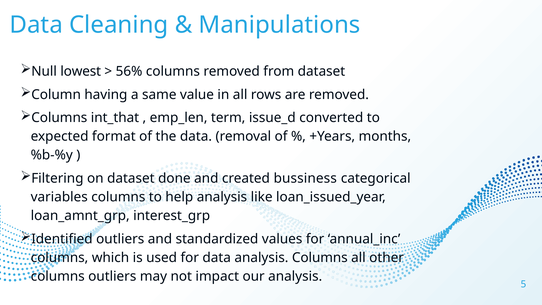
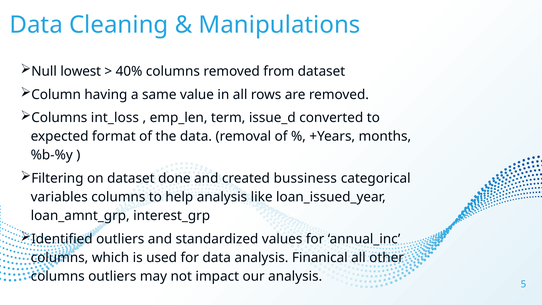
56%: 56% -> 40%
int_that: int_that -> int_loss
analysis Columns: Columns -> Finanical
